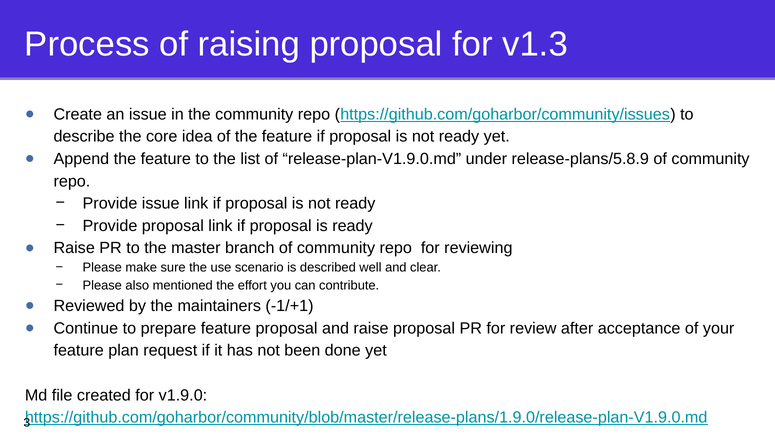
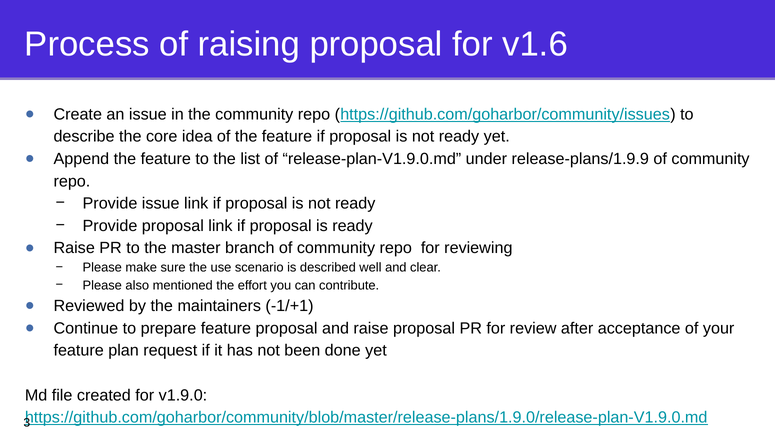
v1.3: v1.3 -> v1.6
release-plans/5.8.9: release-plans/5.8.9 -> release-plans/1.9.9
